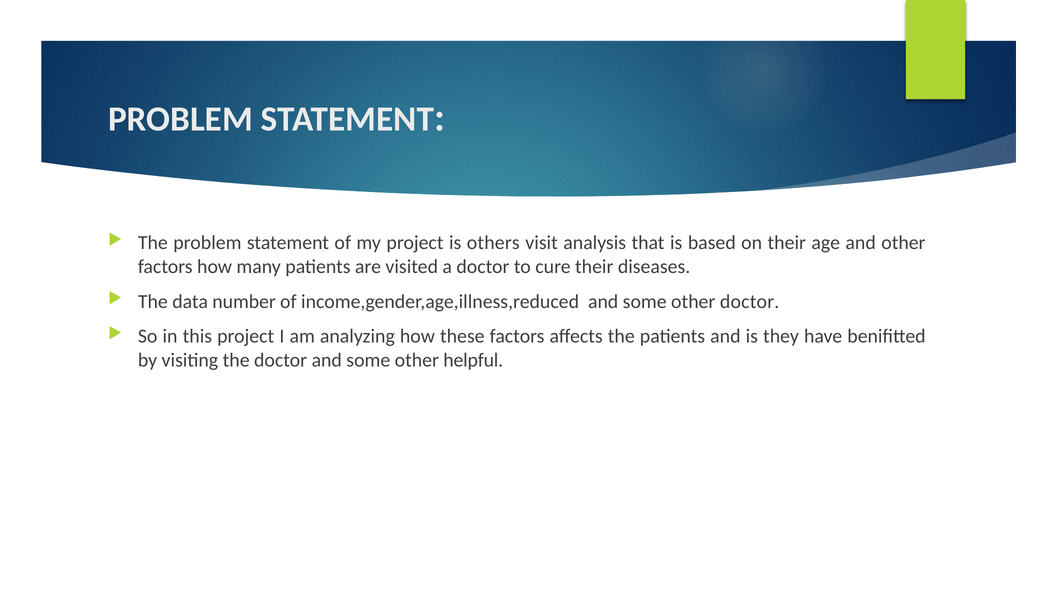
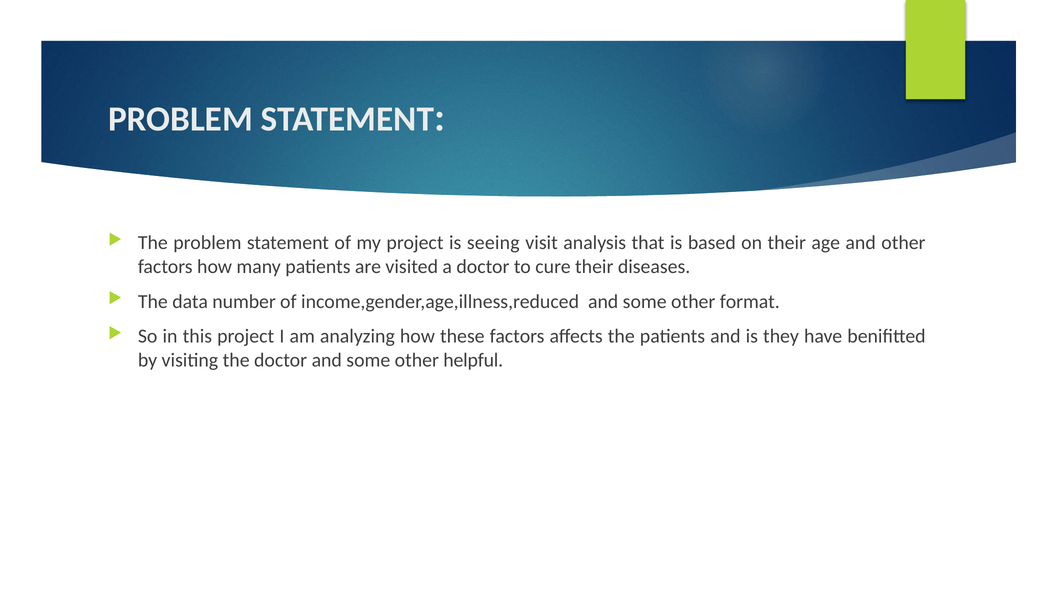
others: others -> seeing
other doctor: doctor -> format
